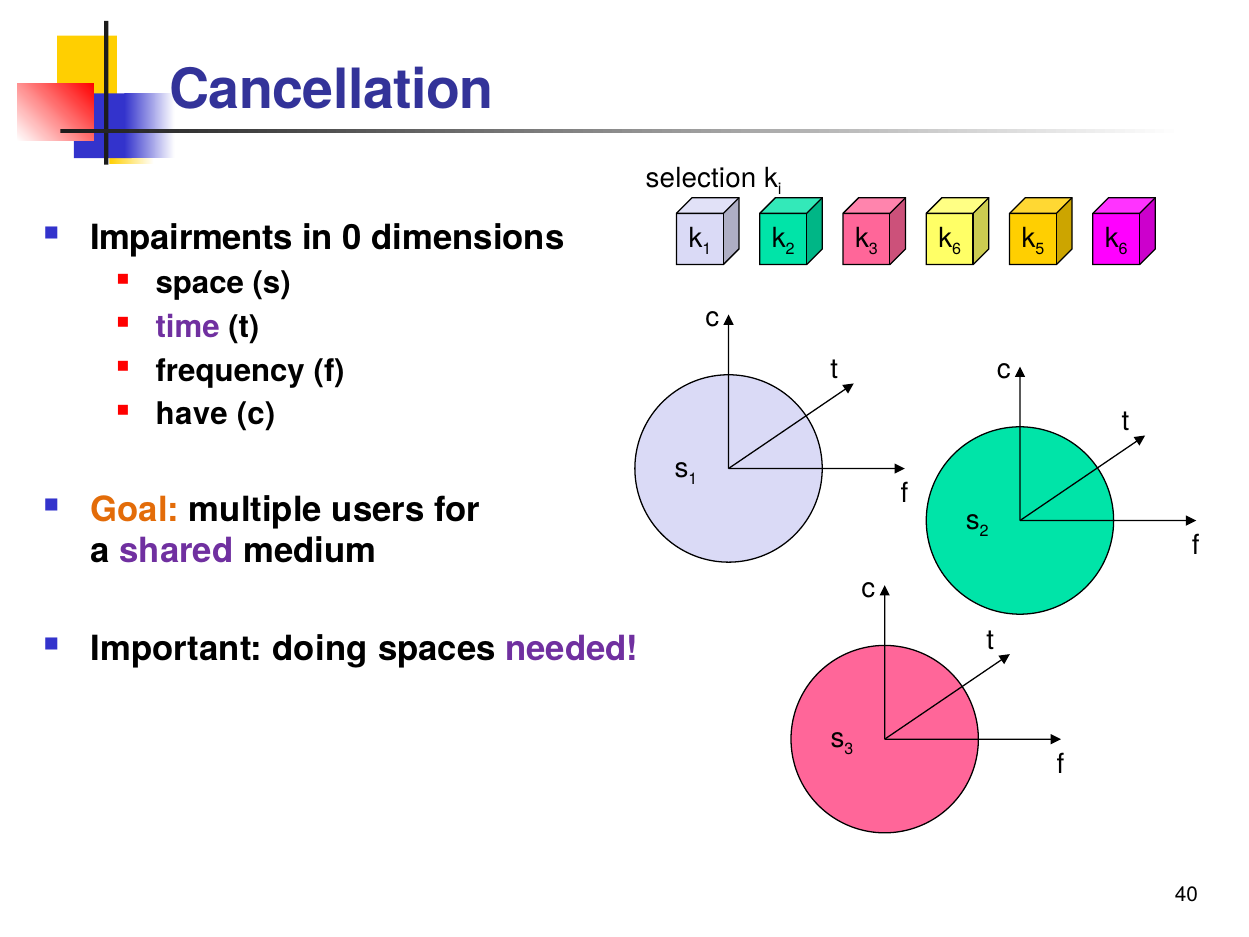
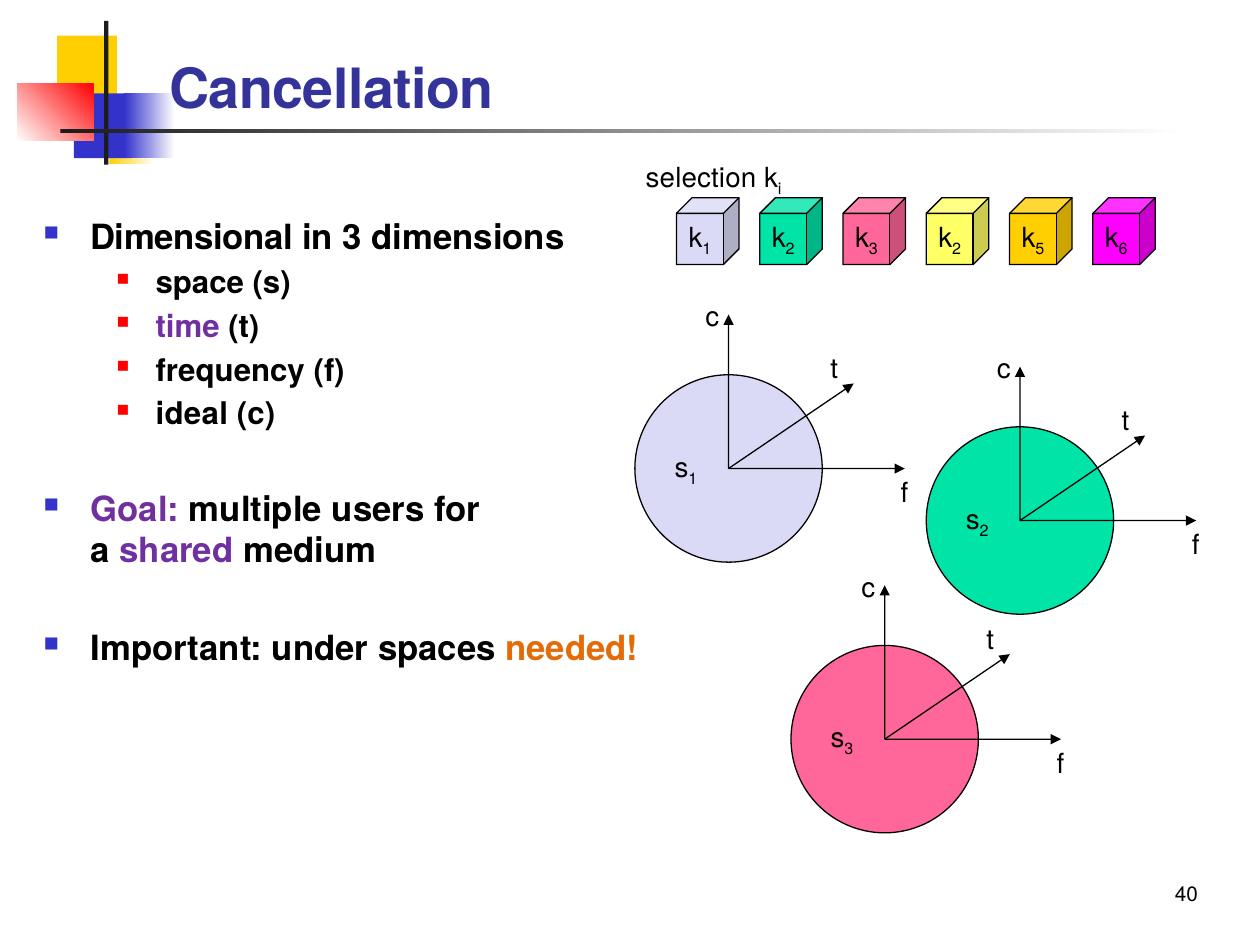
Impairments: Impairments -> Dimensional
in 0: 0 -> 3
6 at (957, 249): 6 -> 2
have: have -> ideal
Goal colour: orange -> purple
doing: doing -> under
needed colour: purple -> orange
